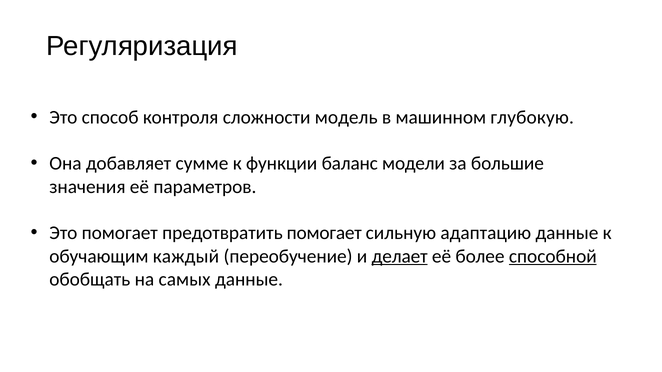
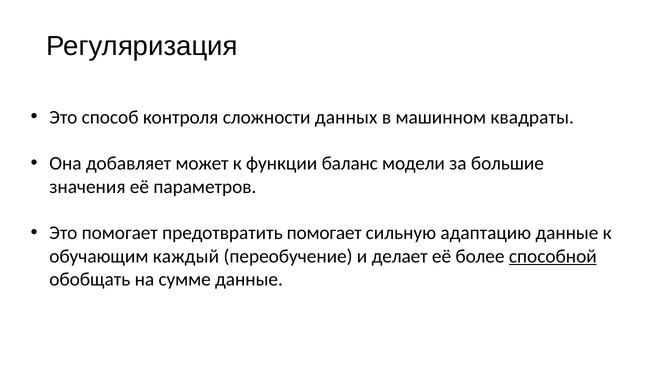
модель: модель -> данных
глубокую: глубокую -> квадраты
сумме: сумме -> может
делает underline: present -> none
самых: самых -> сумме
